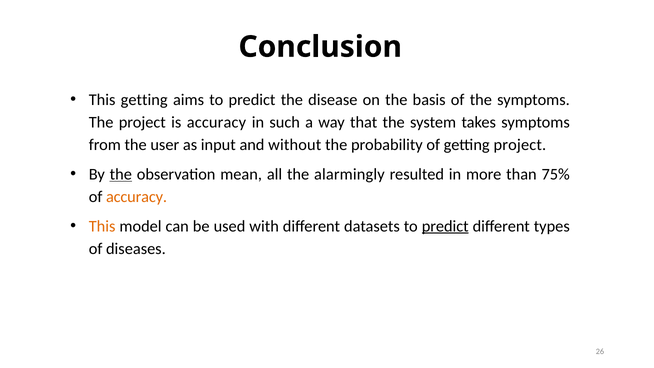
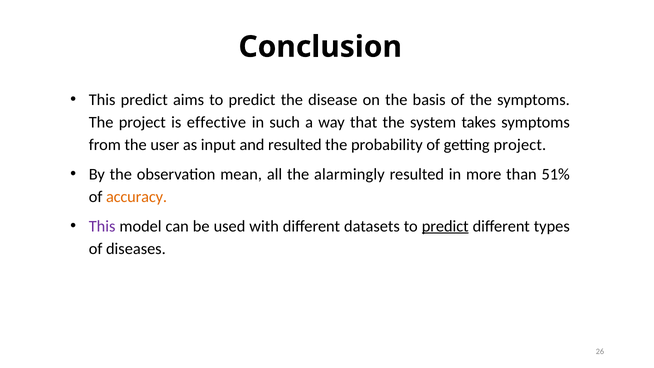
This getting: getting -> predict
is accuracy: accuracy -> effective
and without: without -> resulted
the at (121, 174) underline: present -> none
75%: 75% -> 51%
This at (102, 226) colour: orange -> purple
